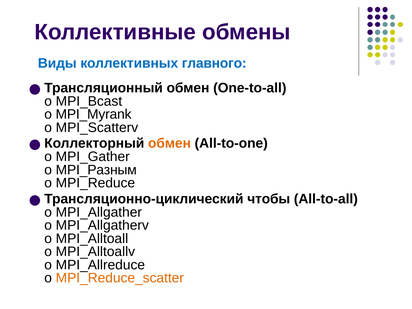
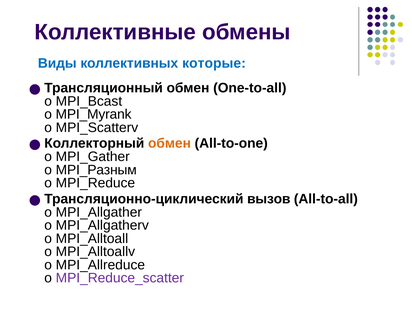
главного: главного -> которые
чтобы: чтобы -> вызов
MPI_Reduce_scatter colour: orange -> purple
